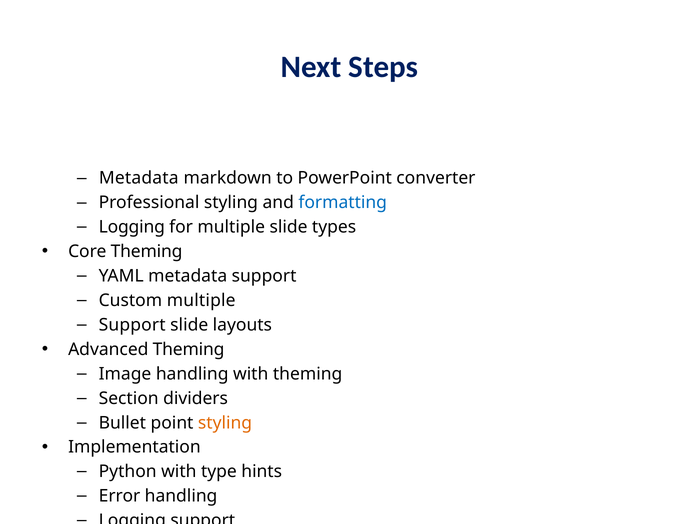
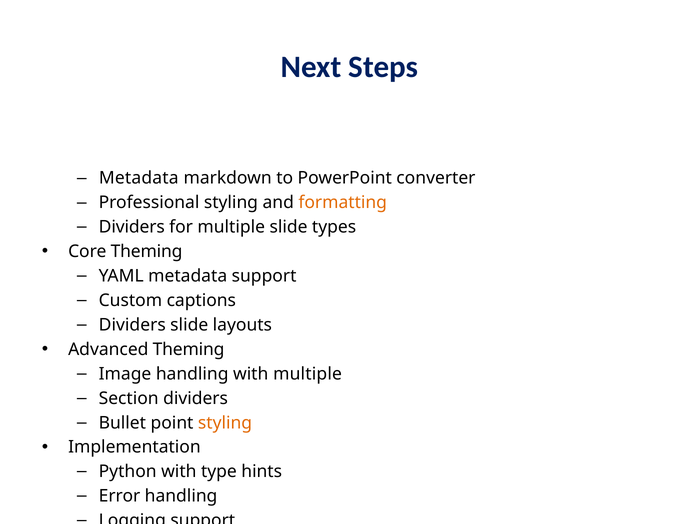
formatting colour: blue -> orange
Logging at (132, 227): Logging -> Dividers
Custom multiple: multiple -> captions
Support at (132, 325): Support -> Dividers
with theming: theming -> multiple
